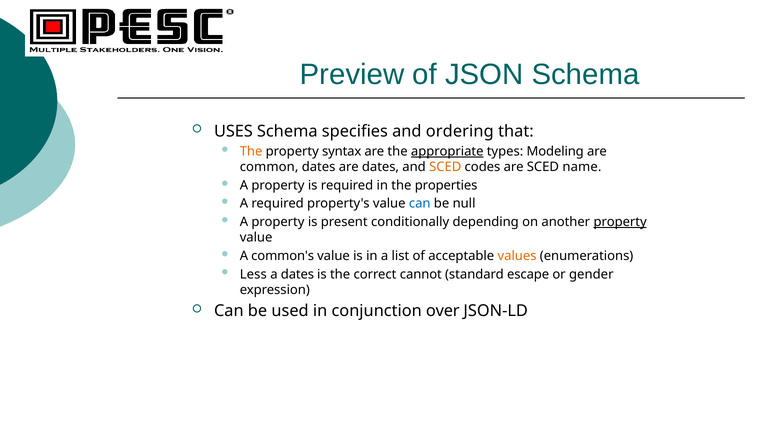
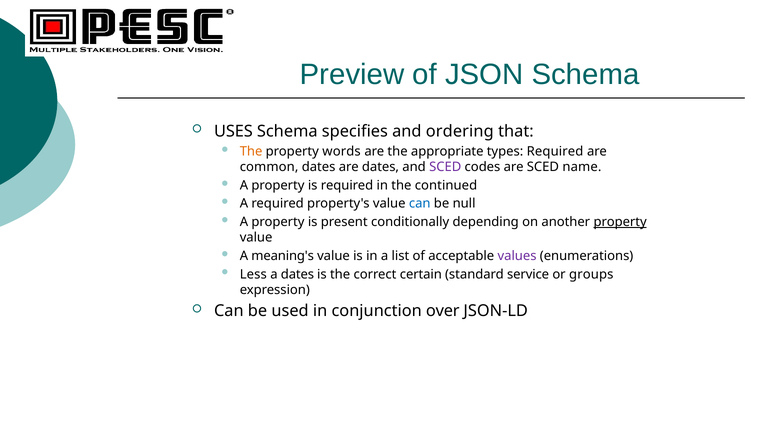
syntax: syntax -> words
appropriate underline: present -> none
types Modeling: Modeling -> Required
SCED at (445, 167) colour: orange -> purple
properties: properties -> continued
common's: common's -> meaning's
values colour: orange -> purple
cannot: cannot -> certain
escape: escape -> service
gender: gender -> groups
